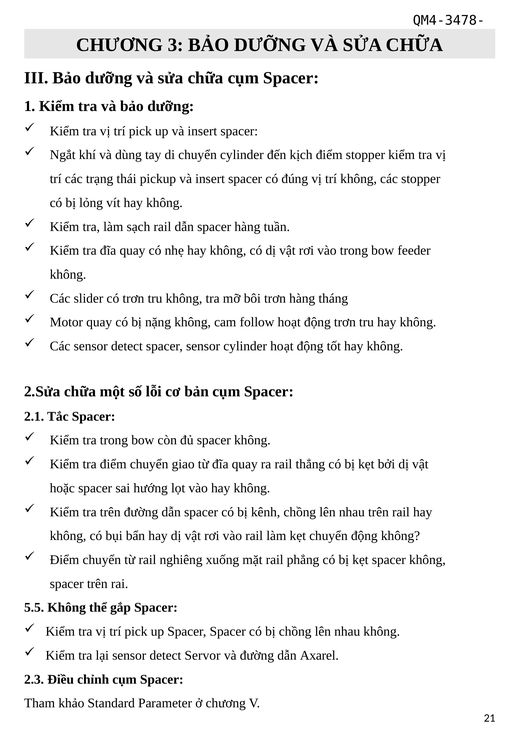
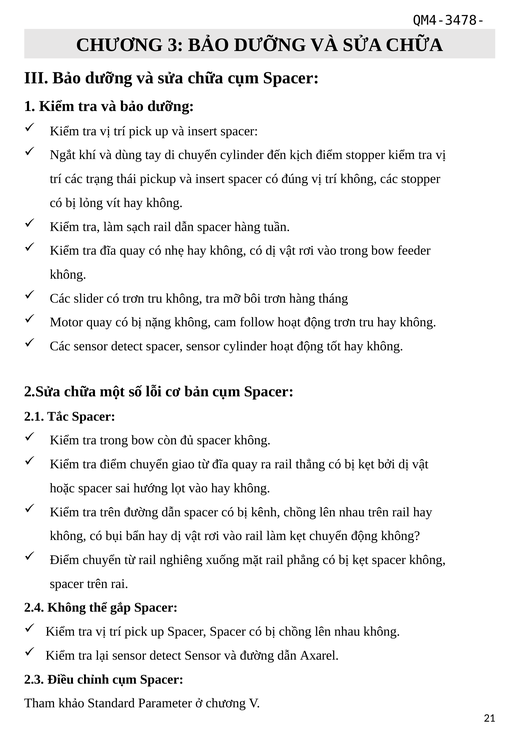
5.5: 5.5 -> 2.4
detect Servor: Servor -> Sensor
